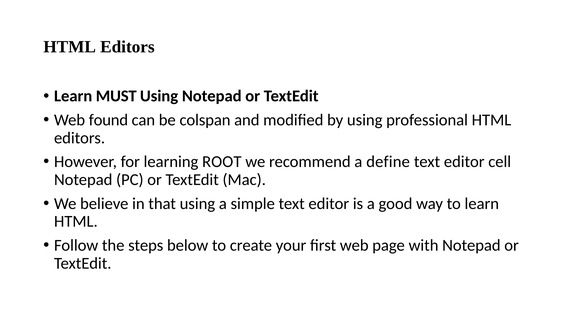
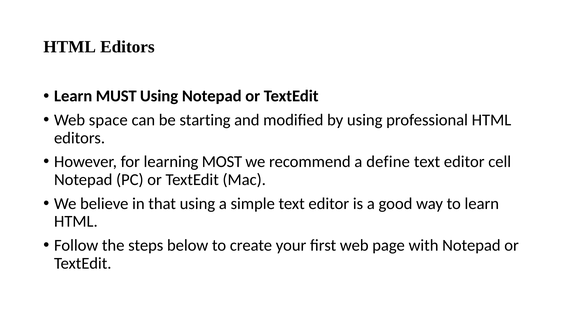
found: found -> space
colspan: colspan -> starting
ROOT: ROOT -> MOST
